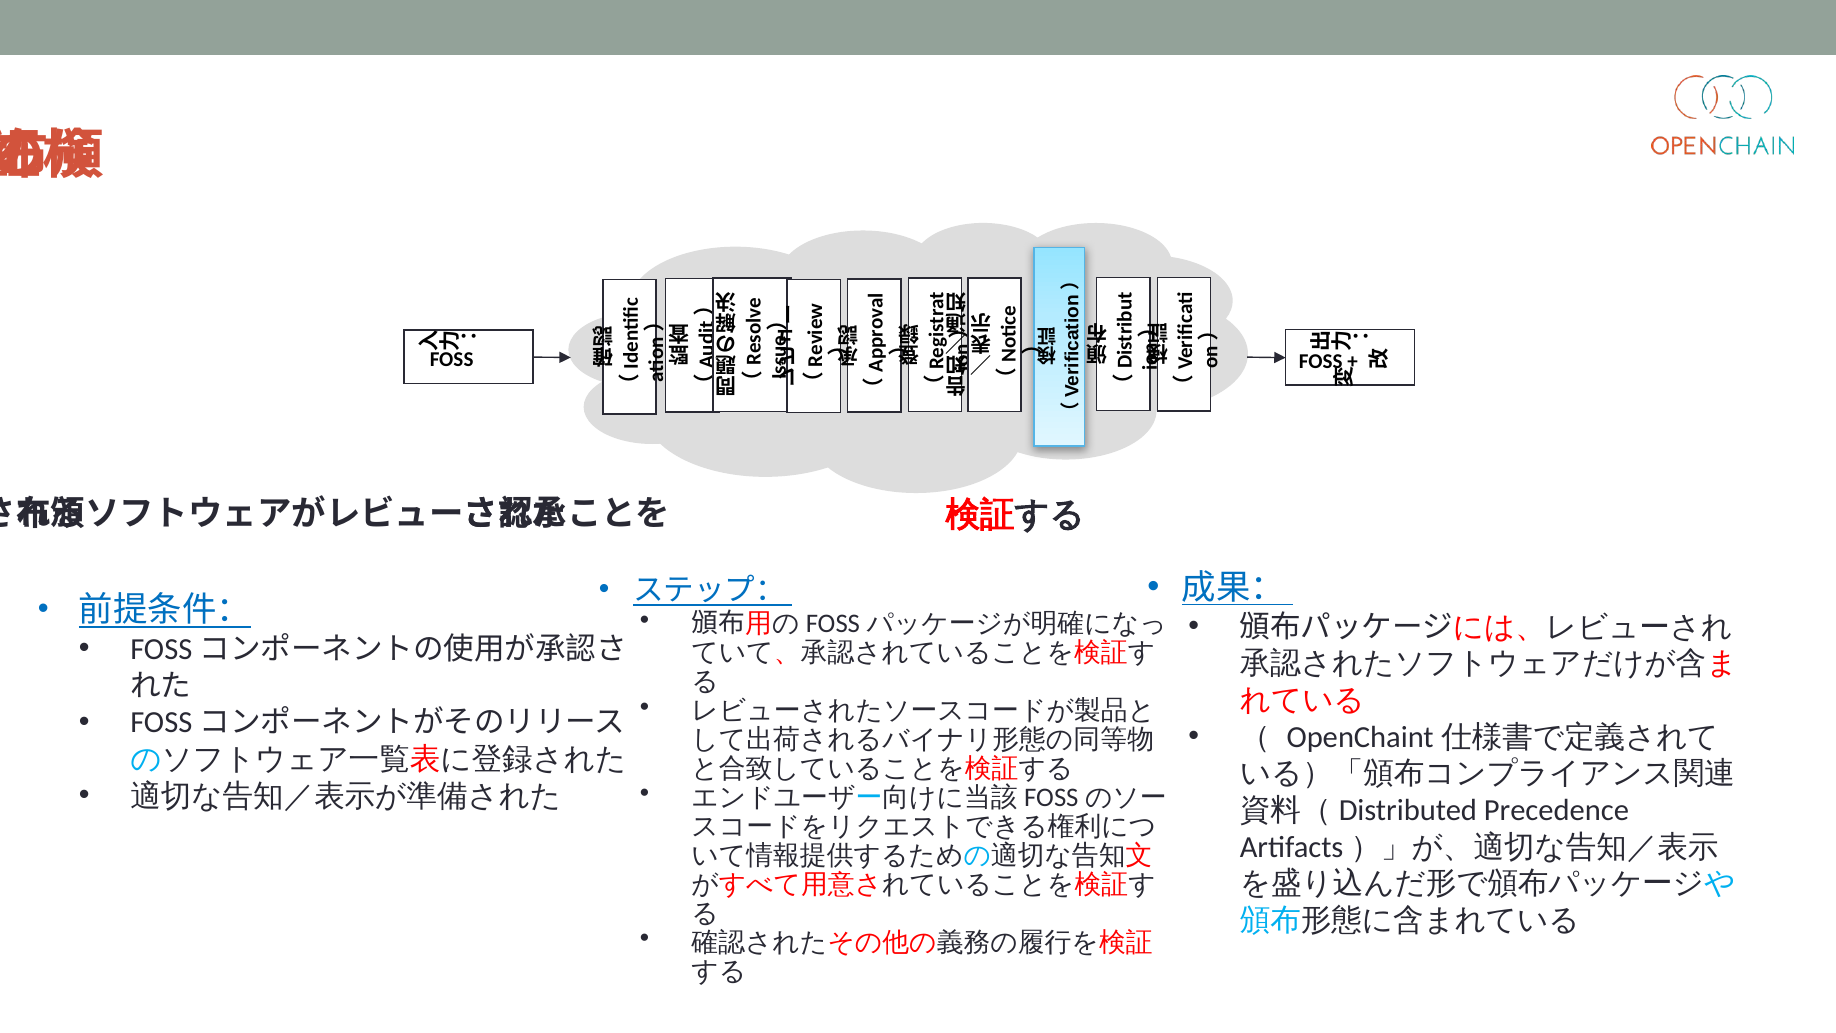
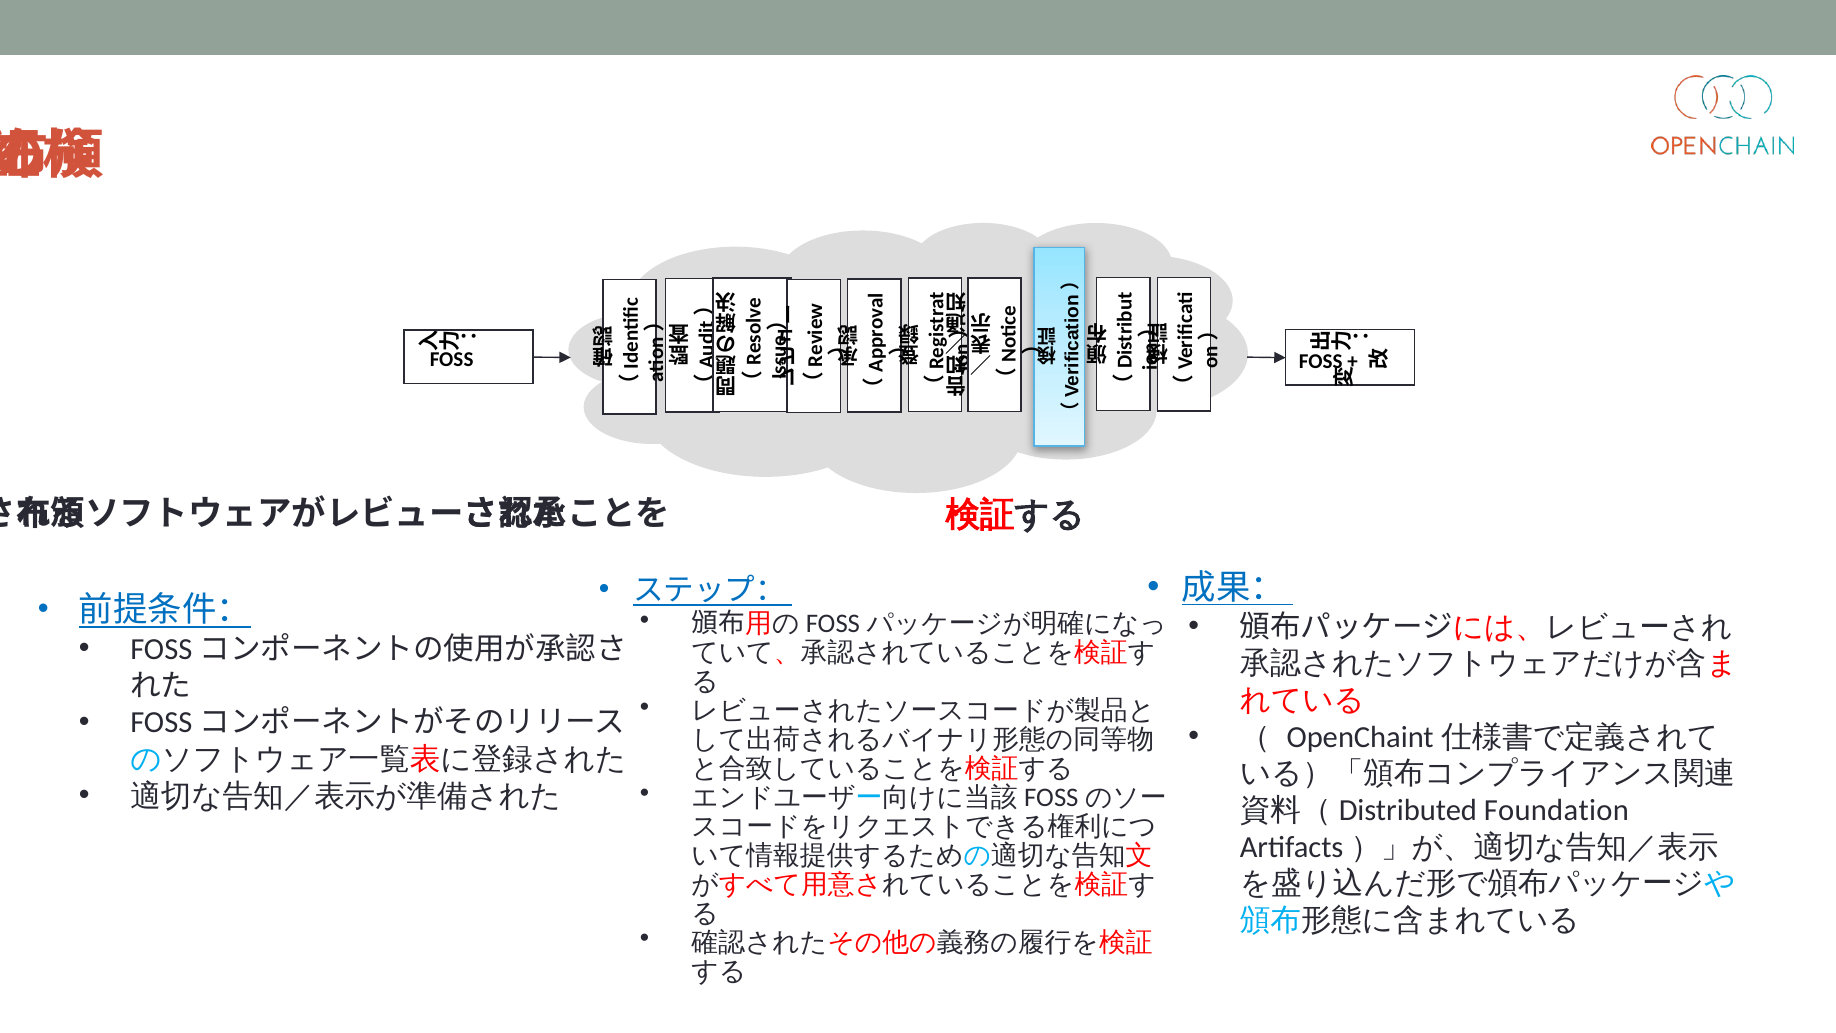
Precedence: Precedence -> Foundation
